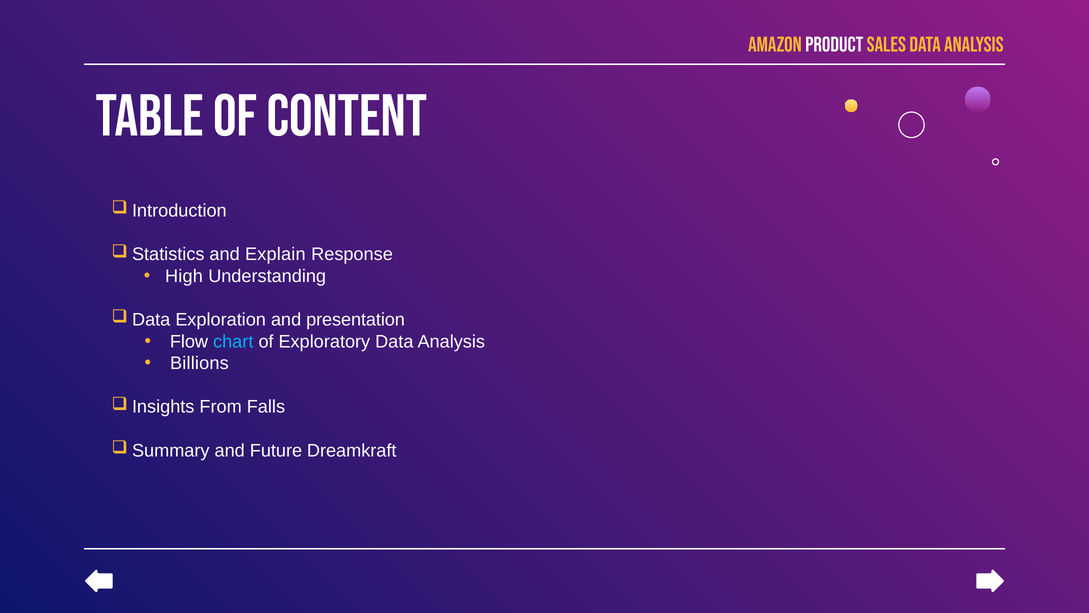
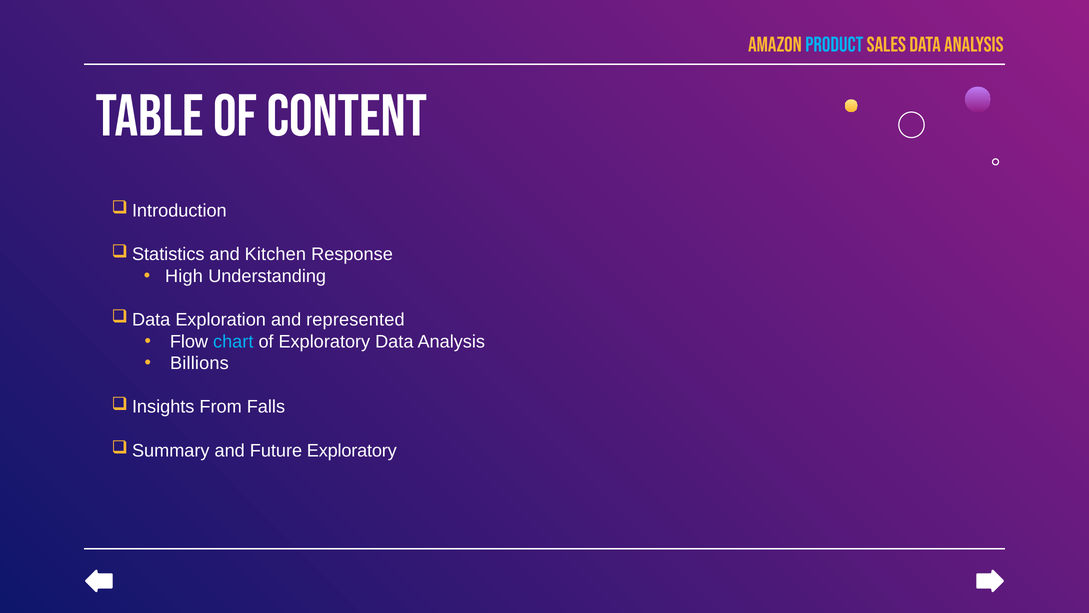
PRODUCT colour: white -> light blue
Explain: Explain -> Kitchen
presentation: presentation -> represented
Future Dreamkraft: Dreamkraft -> Exploratory
